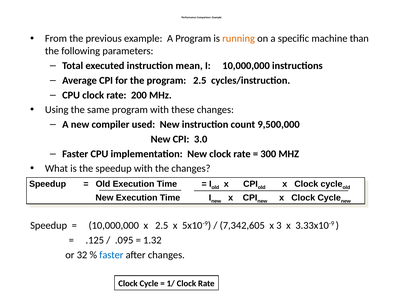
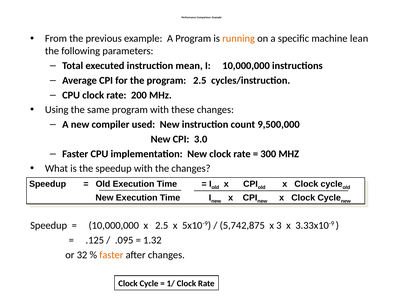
than: than -> lean
7,342,605: 7,342,605 -> 5,742,875
faster at (111, 254) colour: blue -> orange
